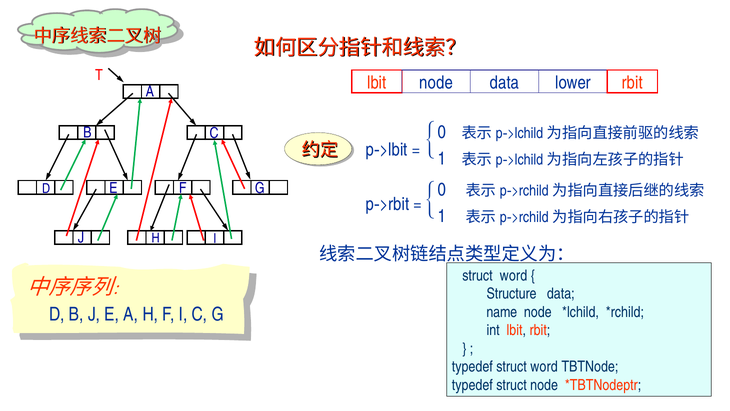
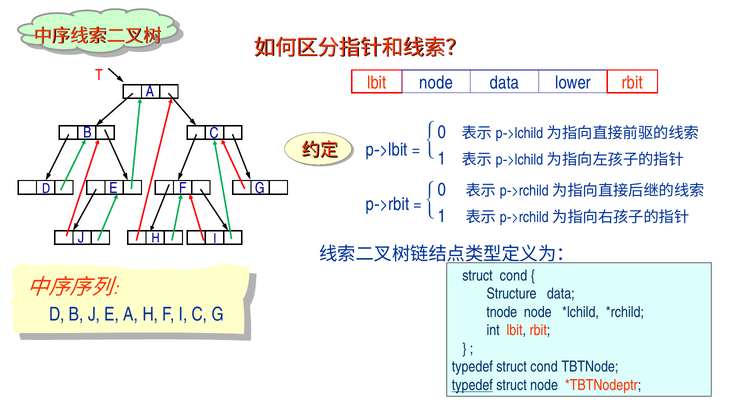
word at (513, 275): word -> cond
name: name -> tnode
typedef struct word: word -> cond
typedef at (472, 385) underline: none -> present
